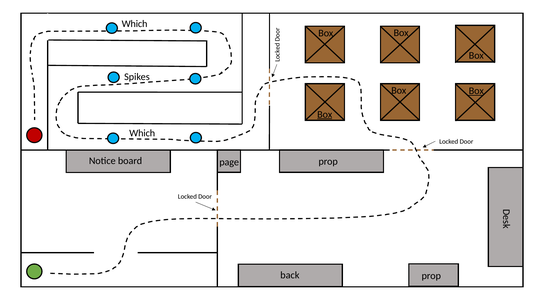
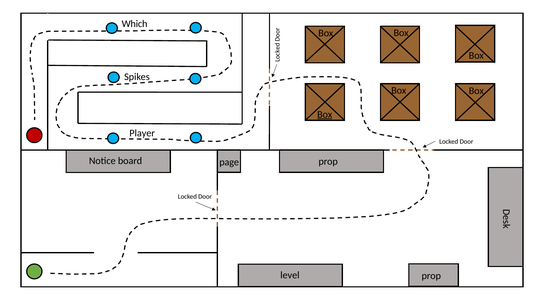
Box at (476, 91) underline: present -> none
Which at (142, 133): Which -> Player
back: back -> level
